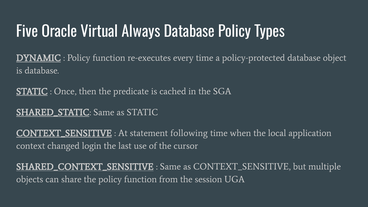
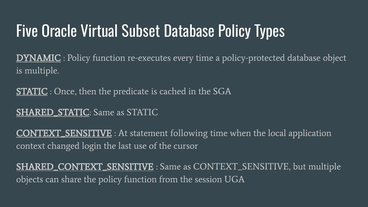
Always: Always -> Subset
is database: database -> multiple
